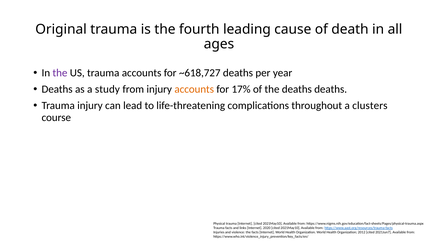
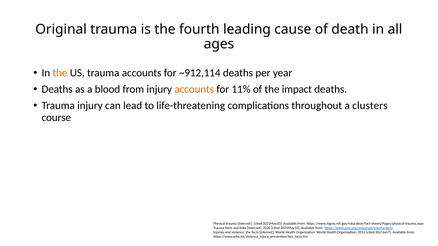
the at (60, 73) colour: purple -> orange
~618,727: ~618,727 -> ~912,114
study: study -> blood
17%: 17% -> 11%
the deaths: deaths -> impact
